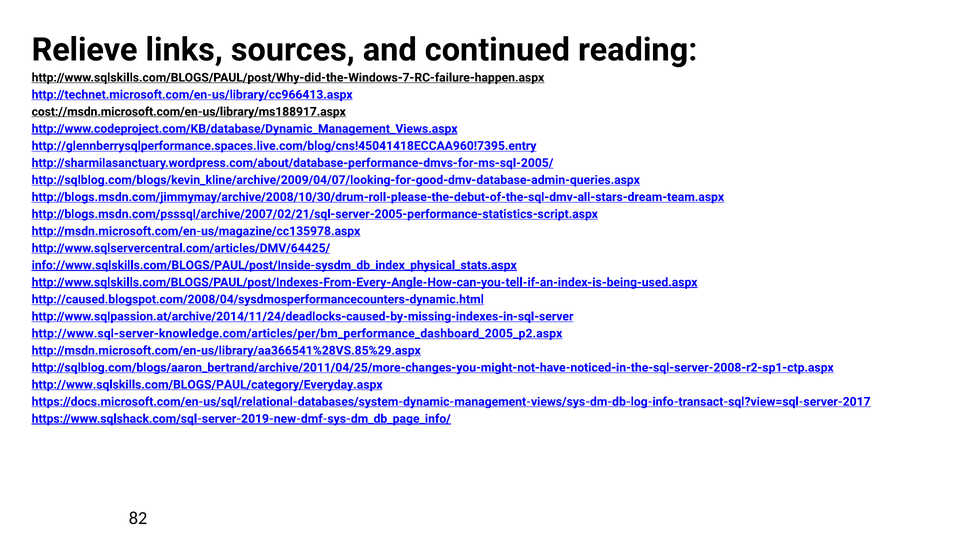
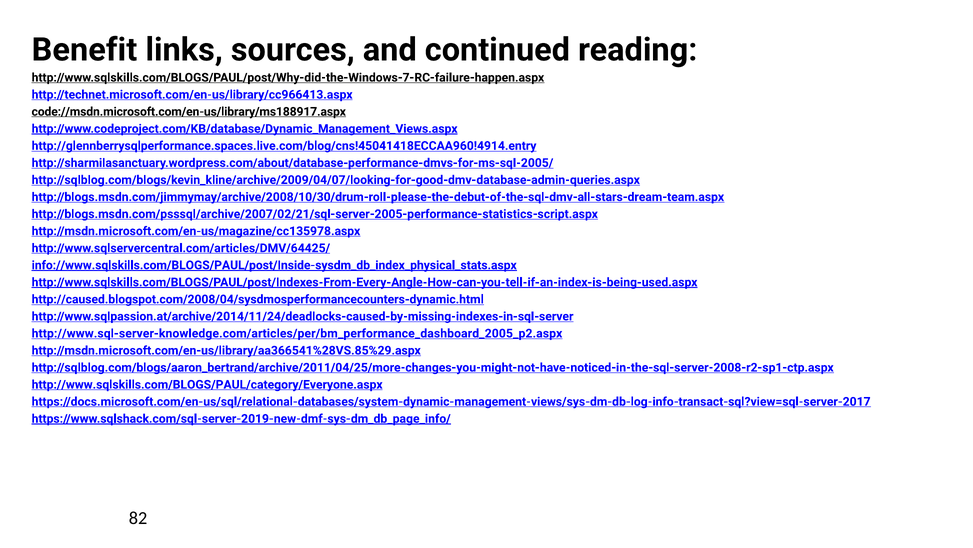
Relieve: Relieve -> Benefit
cost://msdn.microsoft.com/en-us/library/ms188917.aspx: cost://msdn.microsoft.com/en-us/library/ms188917.aspx -> code://msdn.microsoft.com/en-us/library/ms188917.aspx
http://glennberrysqlperformance.spaces.live.com/blog/cns!45041418ECCAA960!7395.entry: http://glennberrysqlperformance.spaces.live.com/blog/cns!45041418ECCAA960!7395.entry -> http://glennberrysqlperformance.spaces.live.com/blog/cns!45041418ECCAA960!4914.entry
http://www.sqlskills.com/BLOGS/PAUL/category/Everyday.aspx: http://www.sqlskills.com/BLOGS/PAUL/category/Everyday.aspx -> http://www.sqlskills.com/BLOGS/PAUL/category/Everyone.aspx
